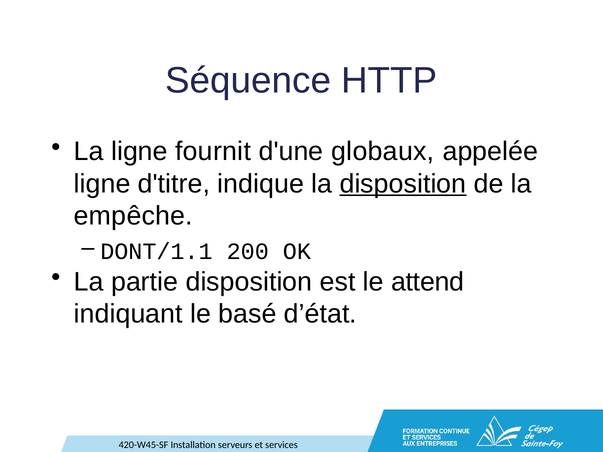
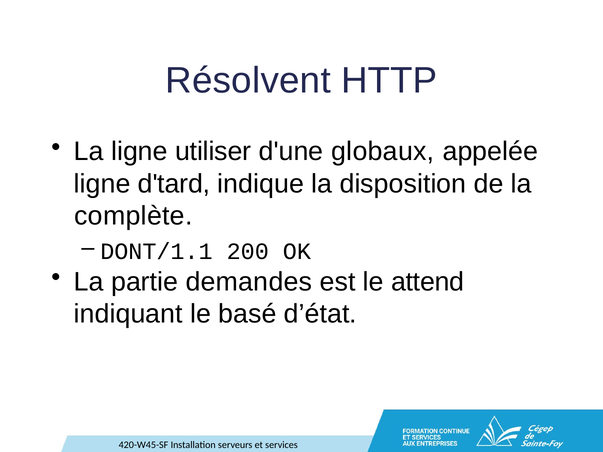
Séquence: Séquence -> Résolvent
fournit: fournit -> utiliser
d'titre: d'titre -> d'tard
disposition at (403, 184) underline: present -> none
empêche: empêche -> complète
partie disposition: disposition -> demandes
